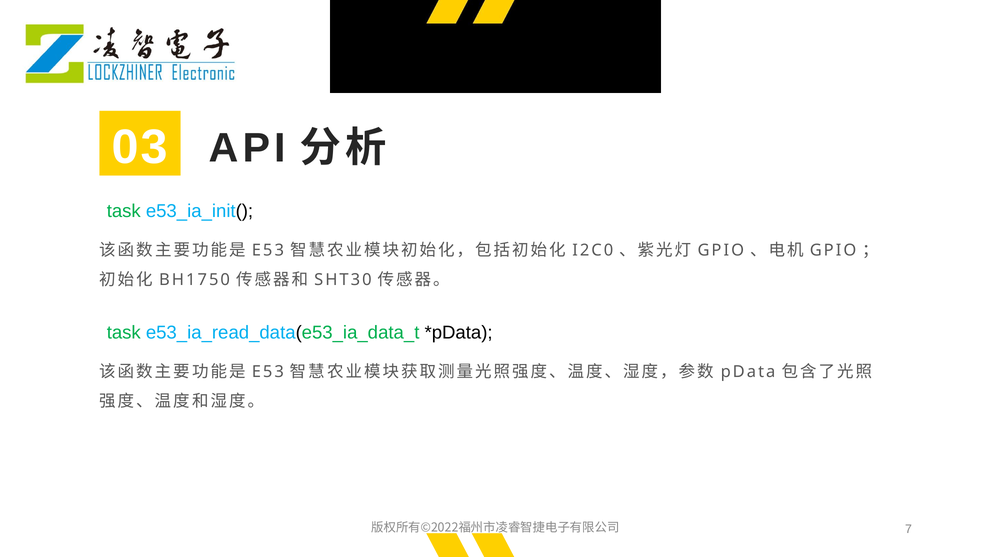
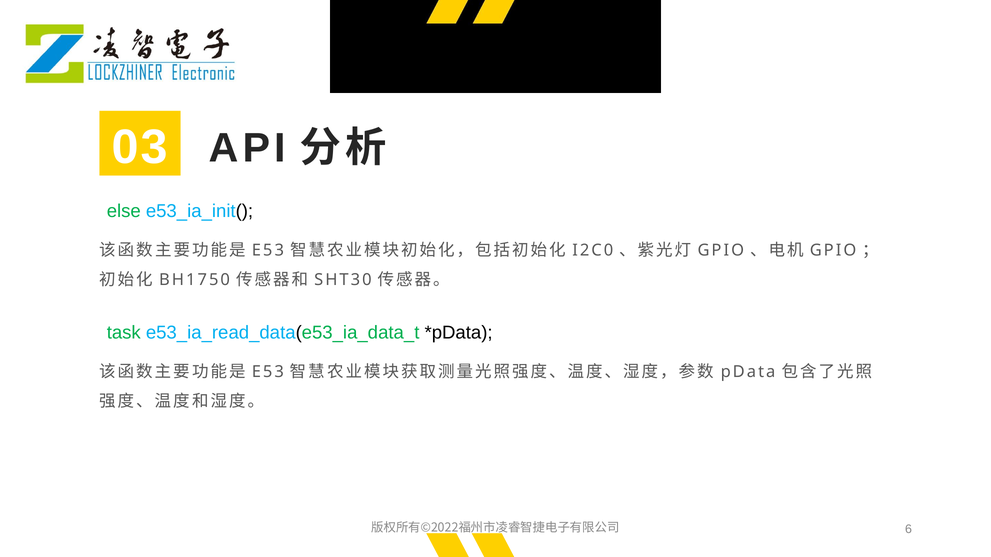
task at (124, 211): task -> else
7: 7 -> 6
